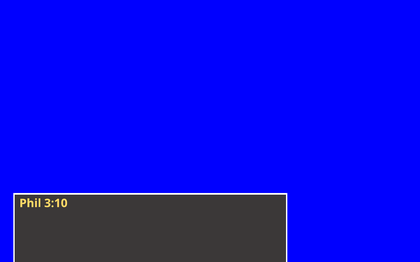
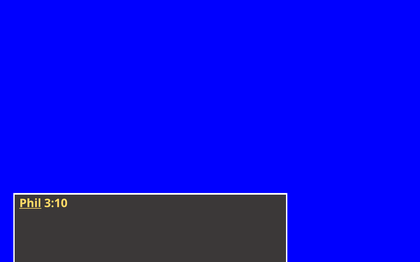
Phil underline: none -> present
